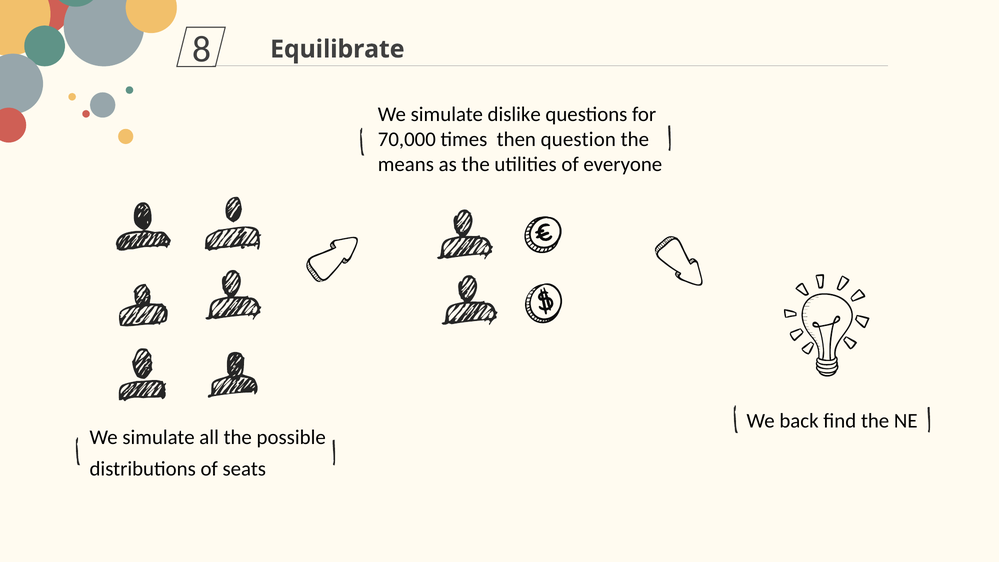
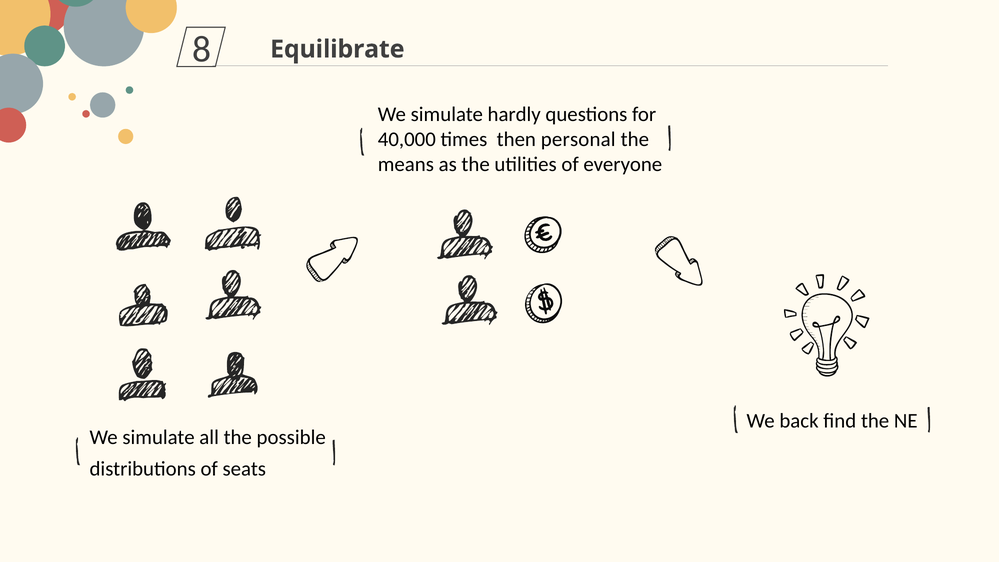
dislike: dislike -> hardly
70,000: 70,000 -> 40,000
question: question -> personal
